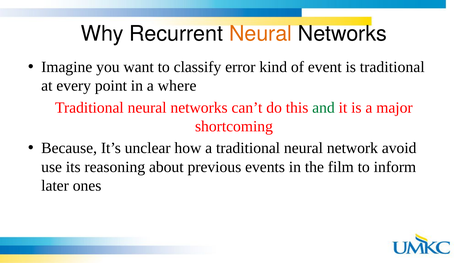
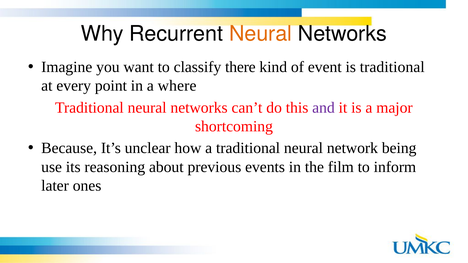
error: error -> there
and colour: green -> purple
avoid: avoid -> being
